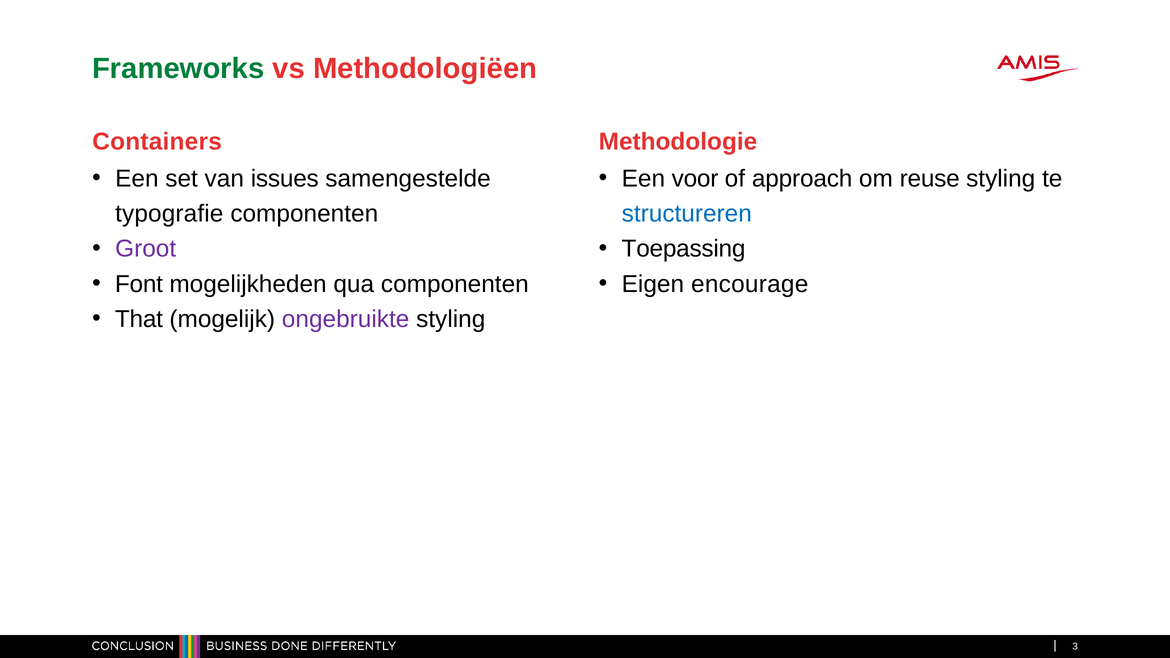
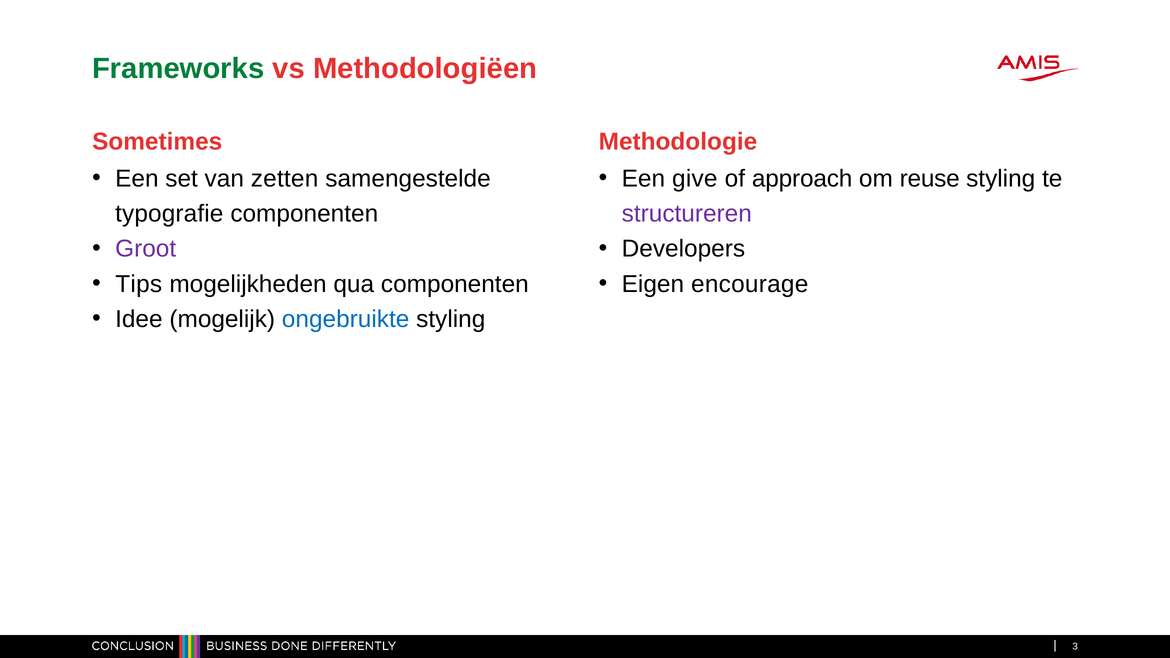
Containers: Containers -> Sometimes
issues: issues -> zetten
voor: voor -> give
structureren colour: blue -> purple
Toepassing: Toepassing -> Developers
Font: Font -> Tips
That: That -> Idee
ongebruikte colour: purple -> blue
